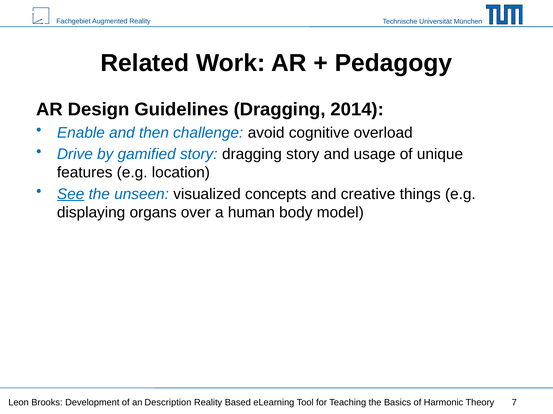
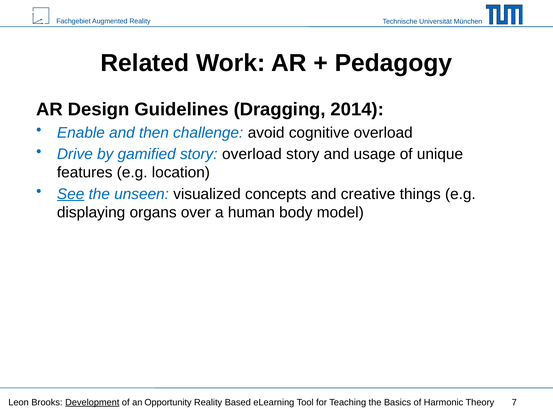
story dragging: dragging -> overload
Development underline: none -> present
Description: Description -> Opportunity
